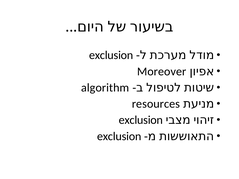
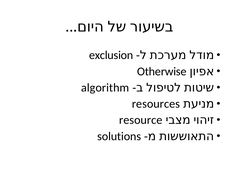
Moreover: Moreover -> Otherwise
exclusion at (141, 120): exclusion -> resource
exclusion at (119, 136): exclusion -> solutions
